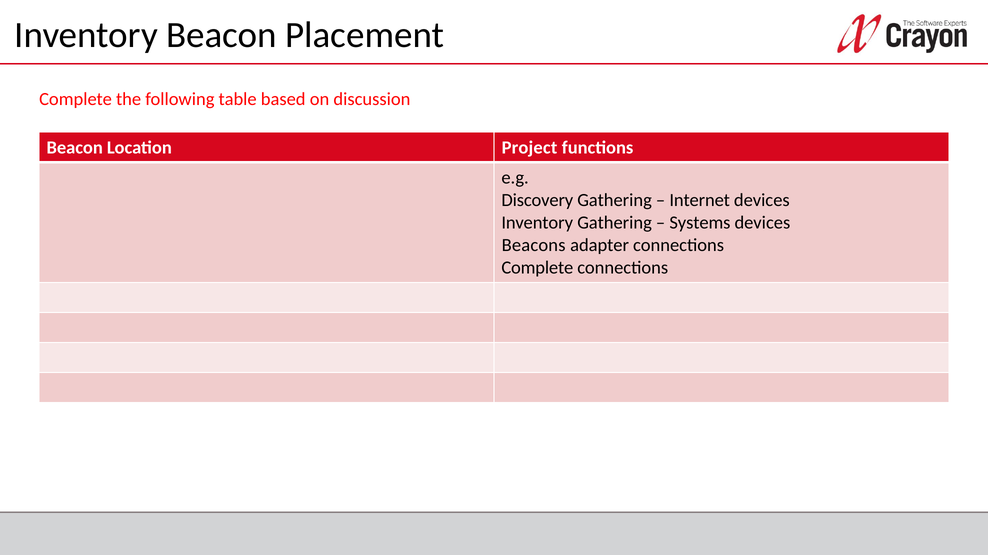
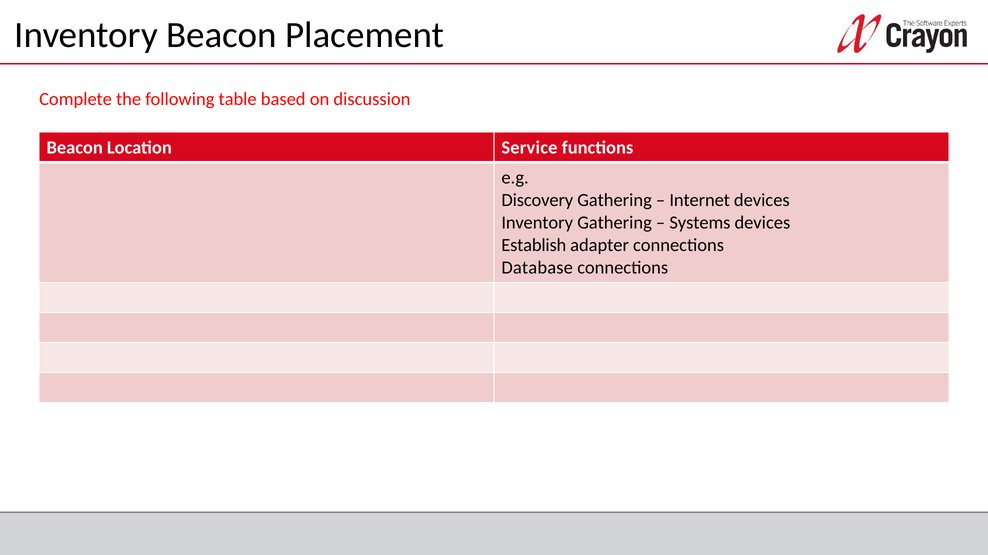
Project: Project -> Service
Beacons: Beacons -> Establish
Complete at (537, 268): Complete -> Database
